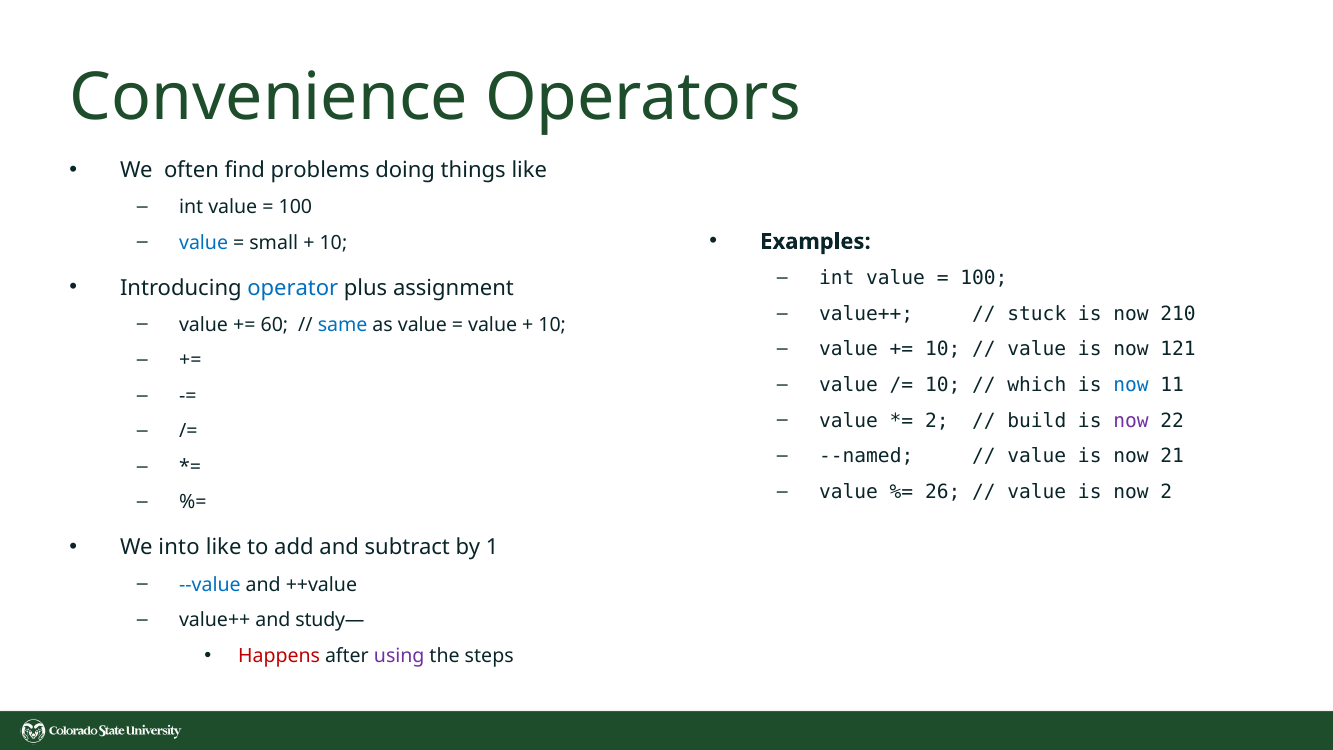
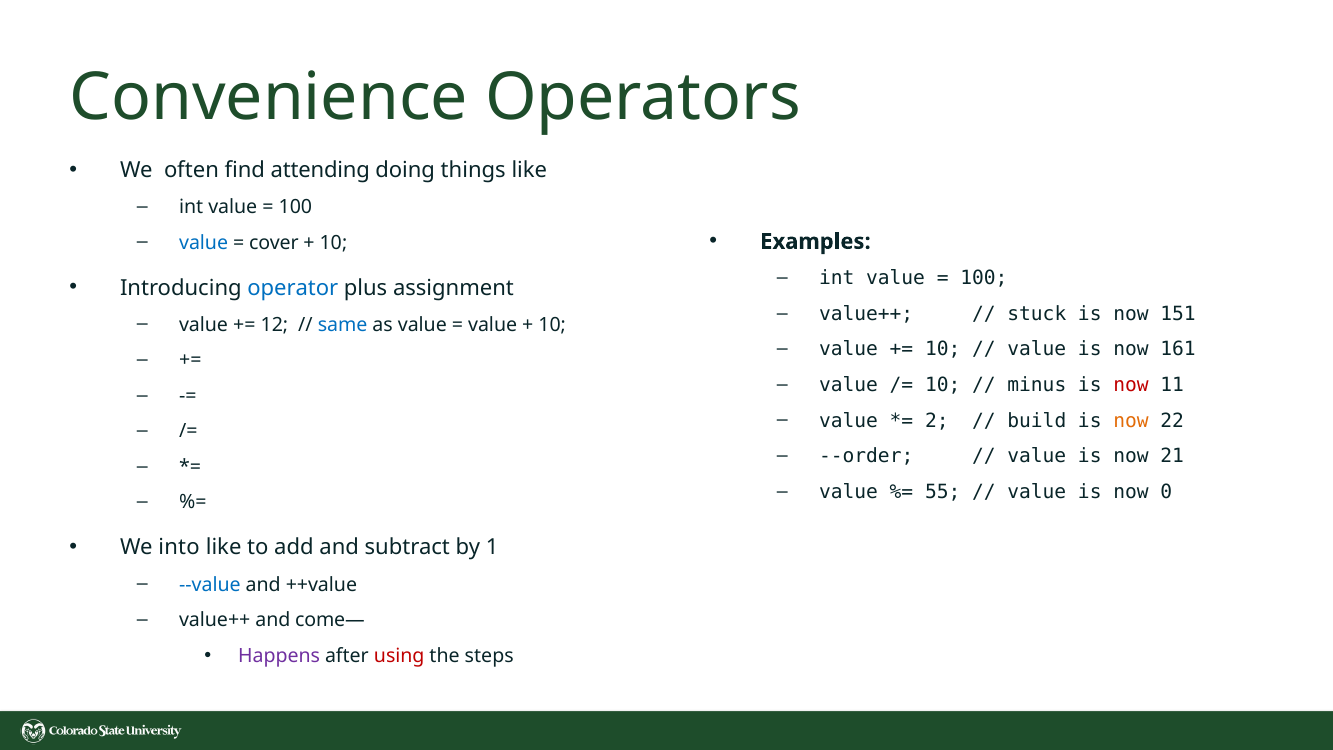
problems: problems -> attending
small: small -> cover
210: 210 -> 151
60: 60 -> 12
121: 121 -> 161
which: which -> minus
now at (1131, 385) colour: blue -> red
now at (1131, 421) colour: purple -> orange
--named: --named -> --order
26: 26 -> 55
now 2: 2 -> 0
study—: study— -> come—
Happens colour: red -> purple
using colour: purple -> red
